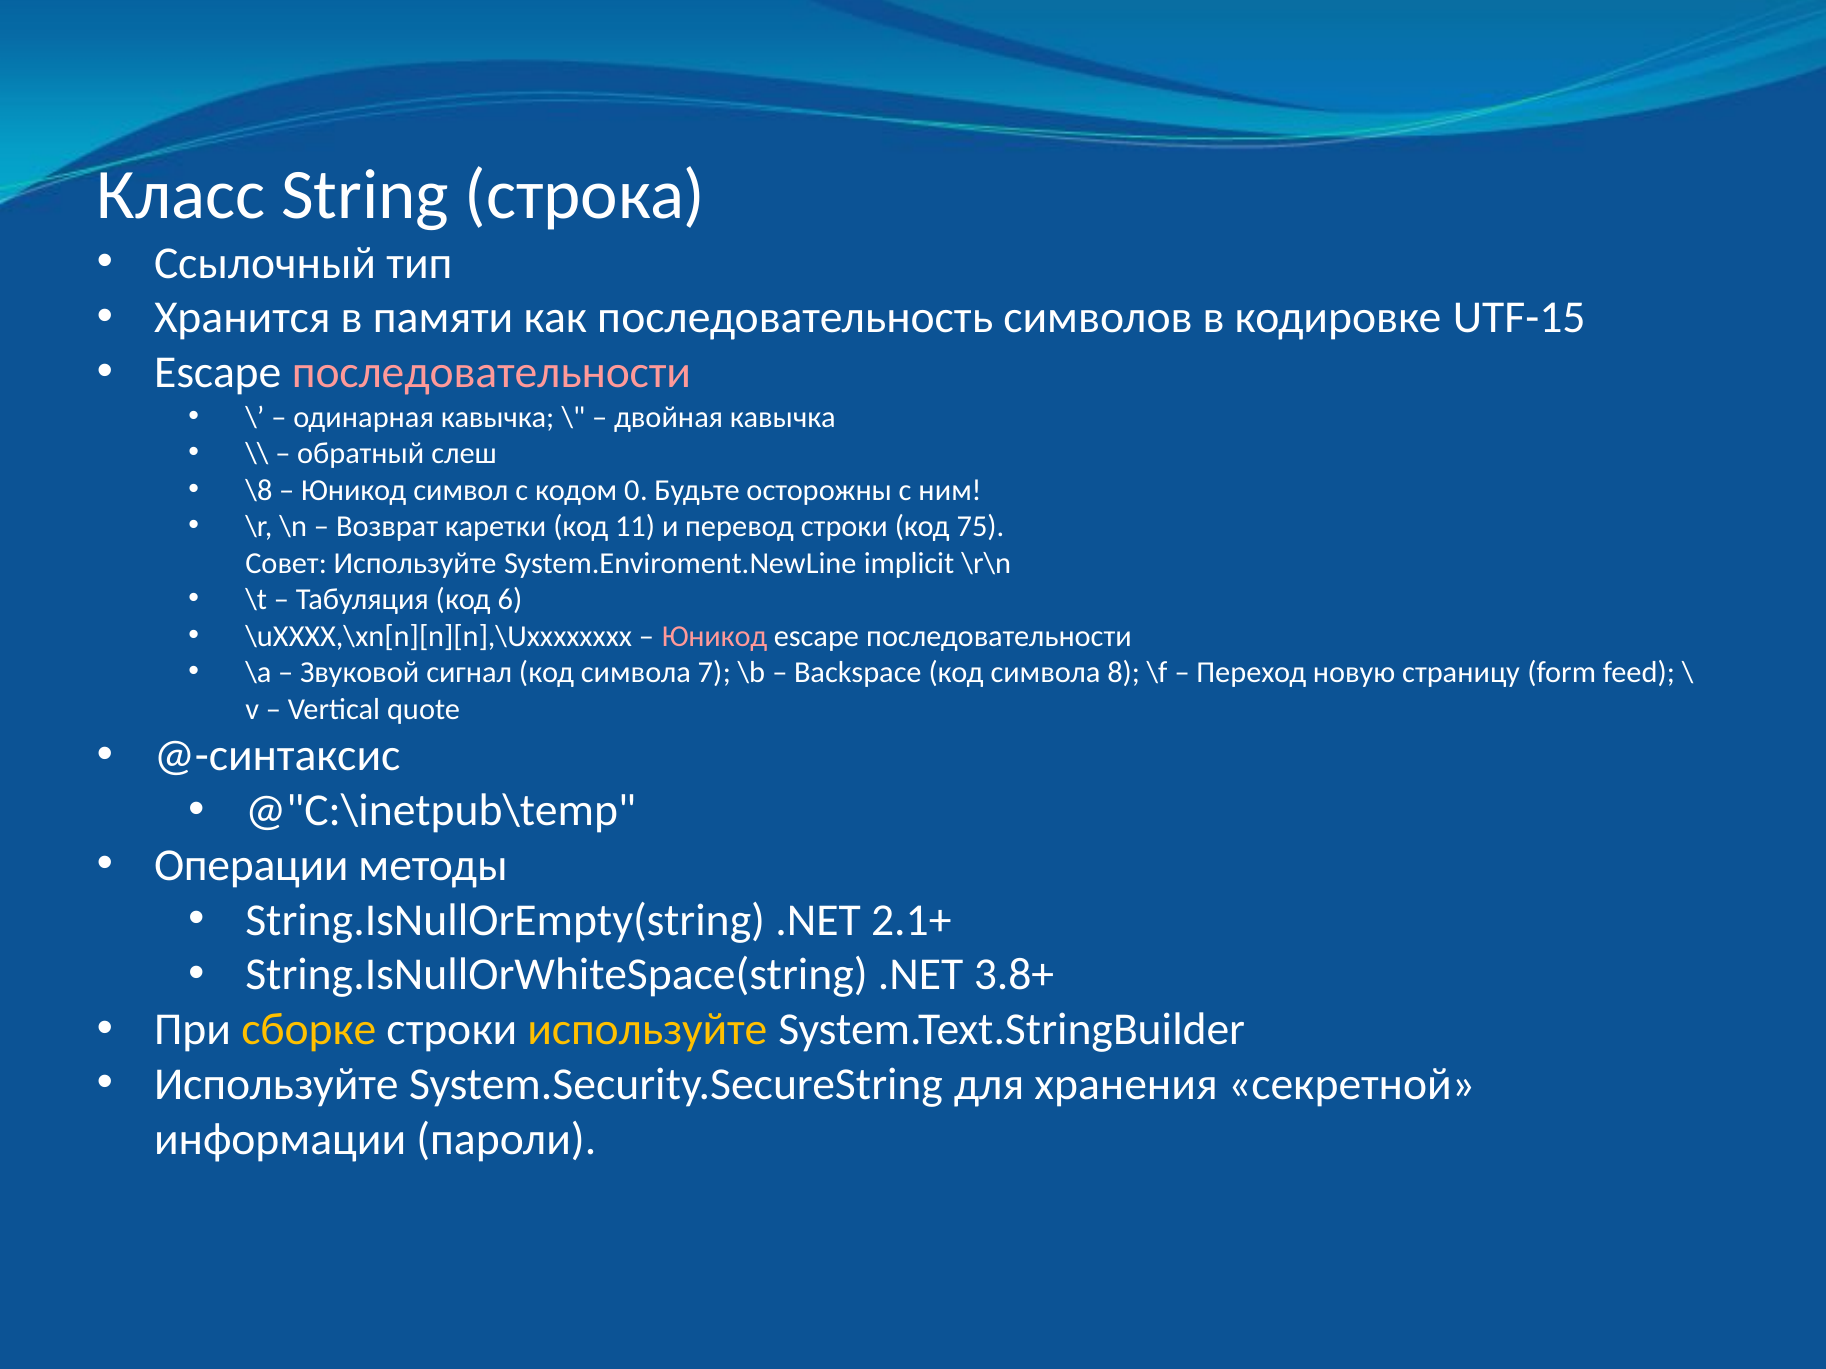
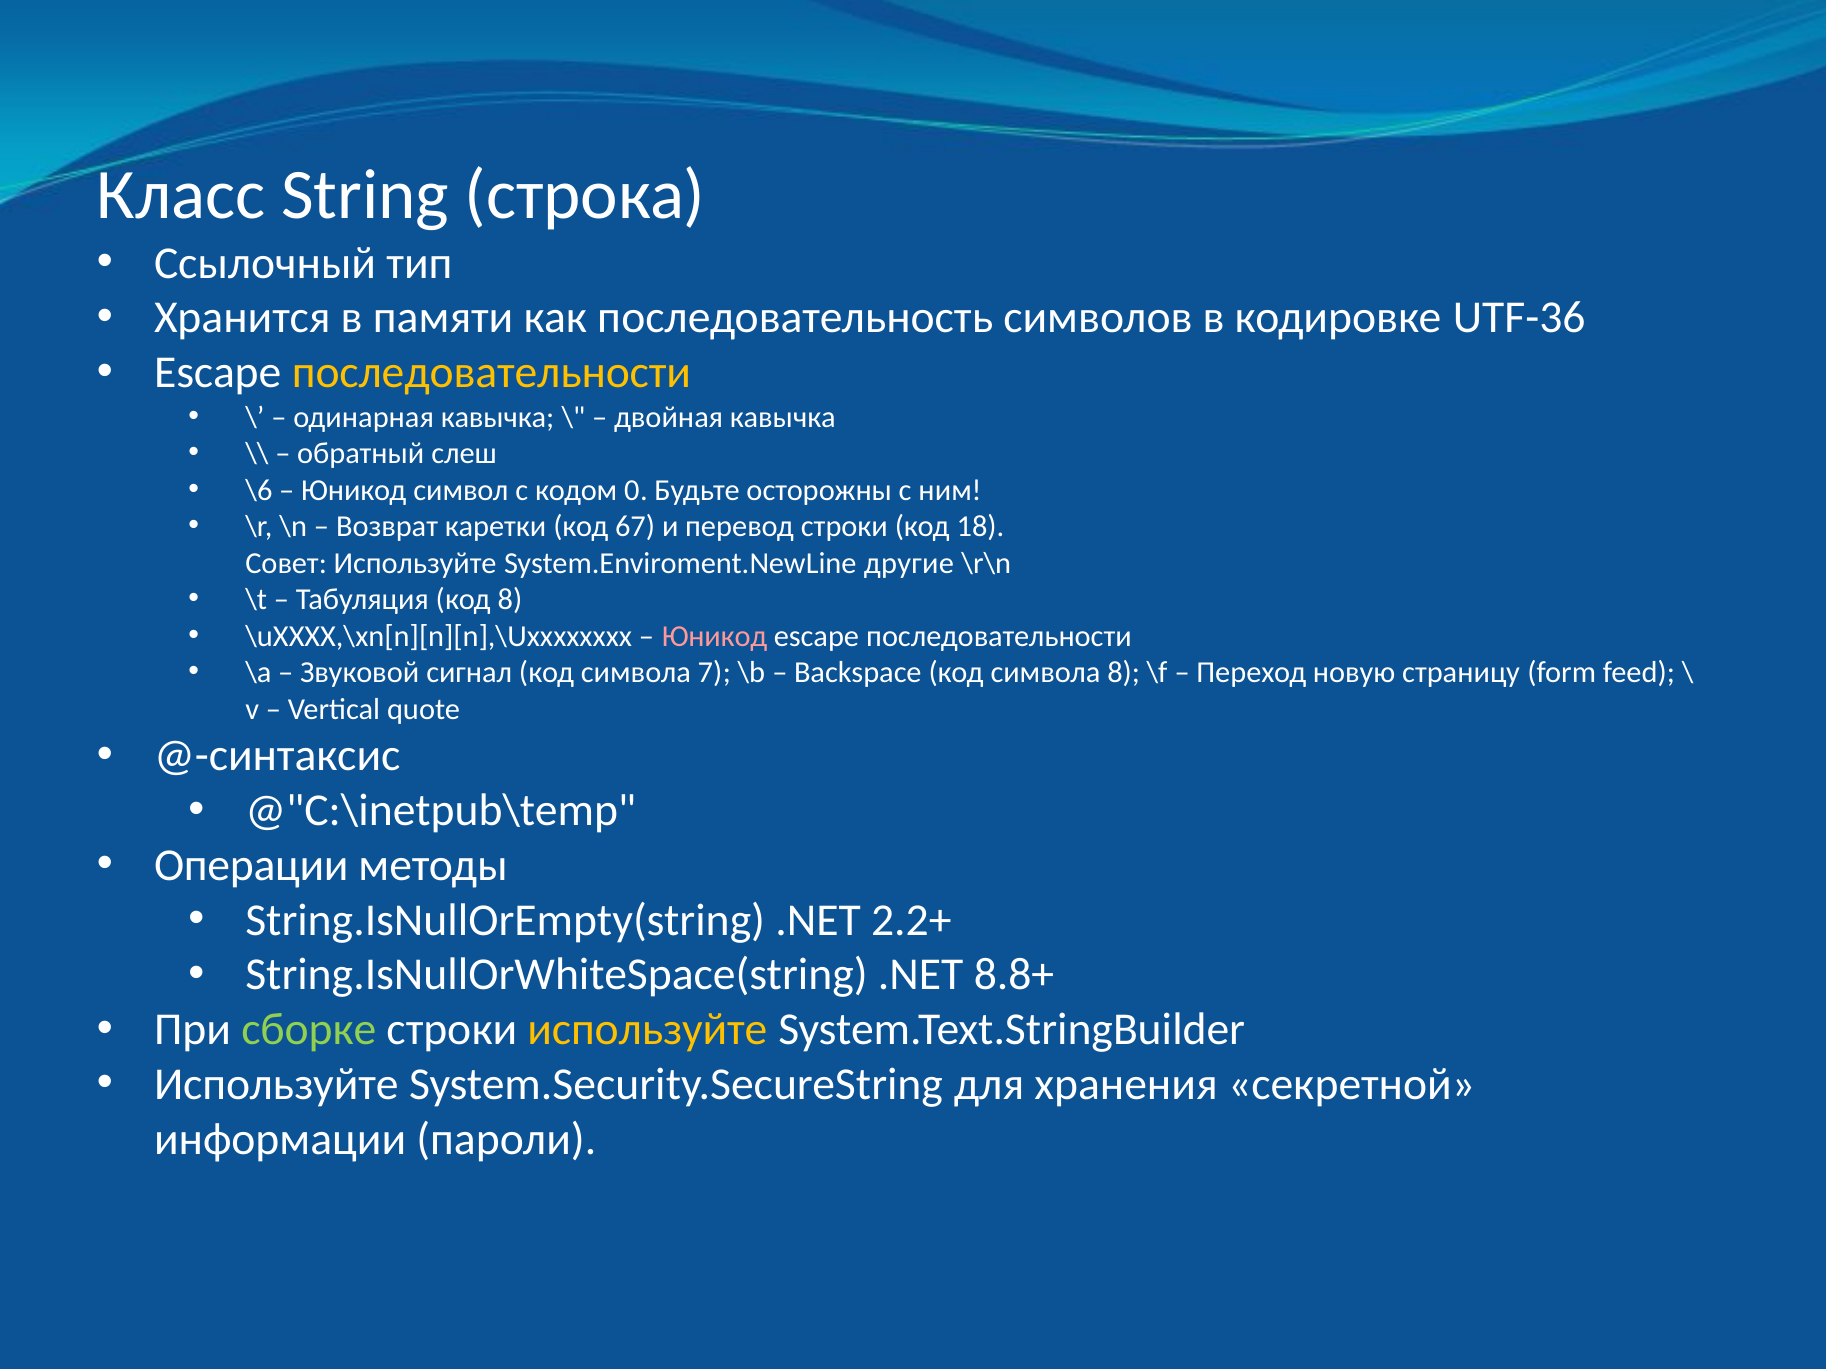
UTF-15: UTF-15 -> UTF-36
последовательности at (491, 373) colour: pink -> yellow
\8: \8 -> \6
11: 11 -> 67
75: 75 -> 18
implicit: implicit -> другие
код 6: 6 -> 8
2.1+: 2.1+ -> 2.2+
3.8+: 3.8+ -> 8.8+
сборке colour: yellow -> light green
